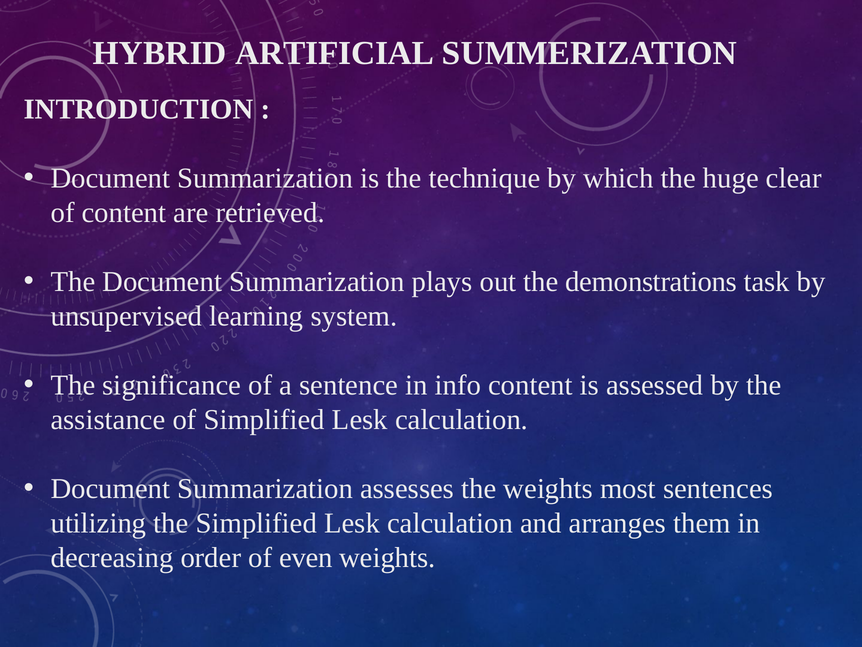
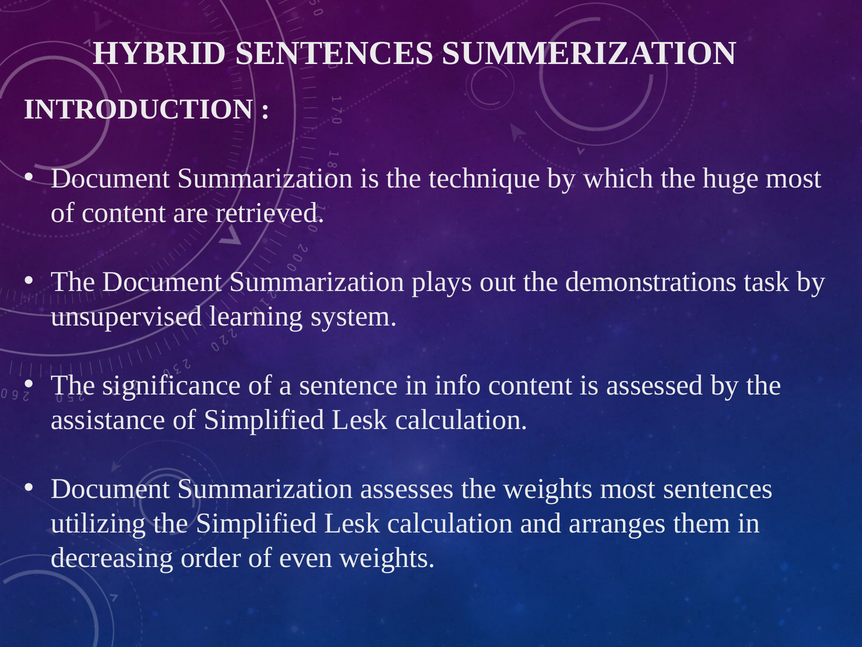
HYBRID ARTIFICIAL: ARTIFICIAL -> SENTENCES
huge clear: clear -> most
